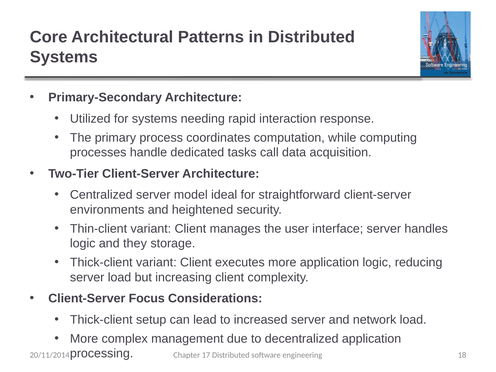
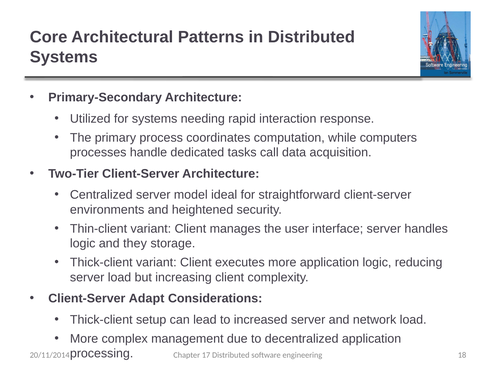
computing: computing -> computers
Focus: Focus -> Adapt
